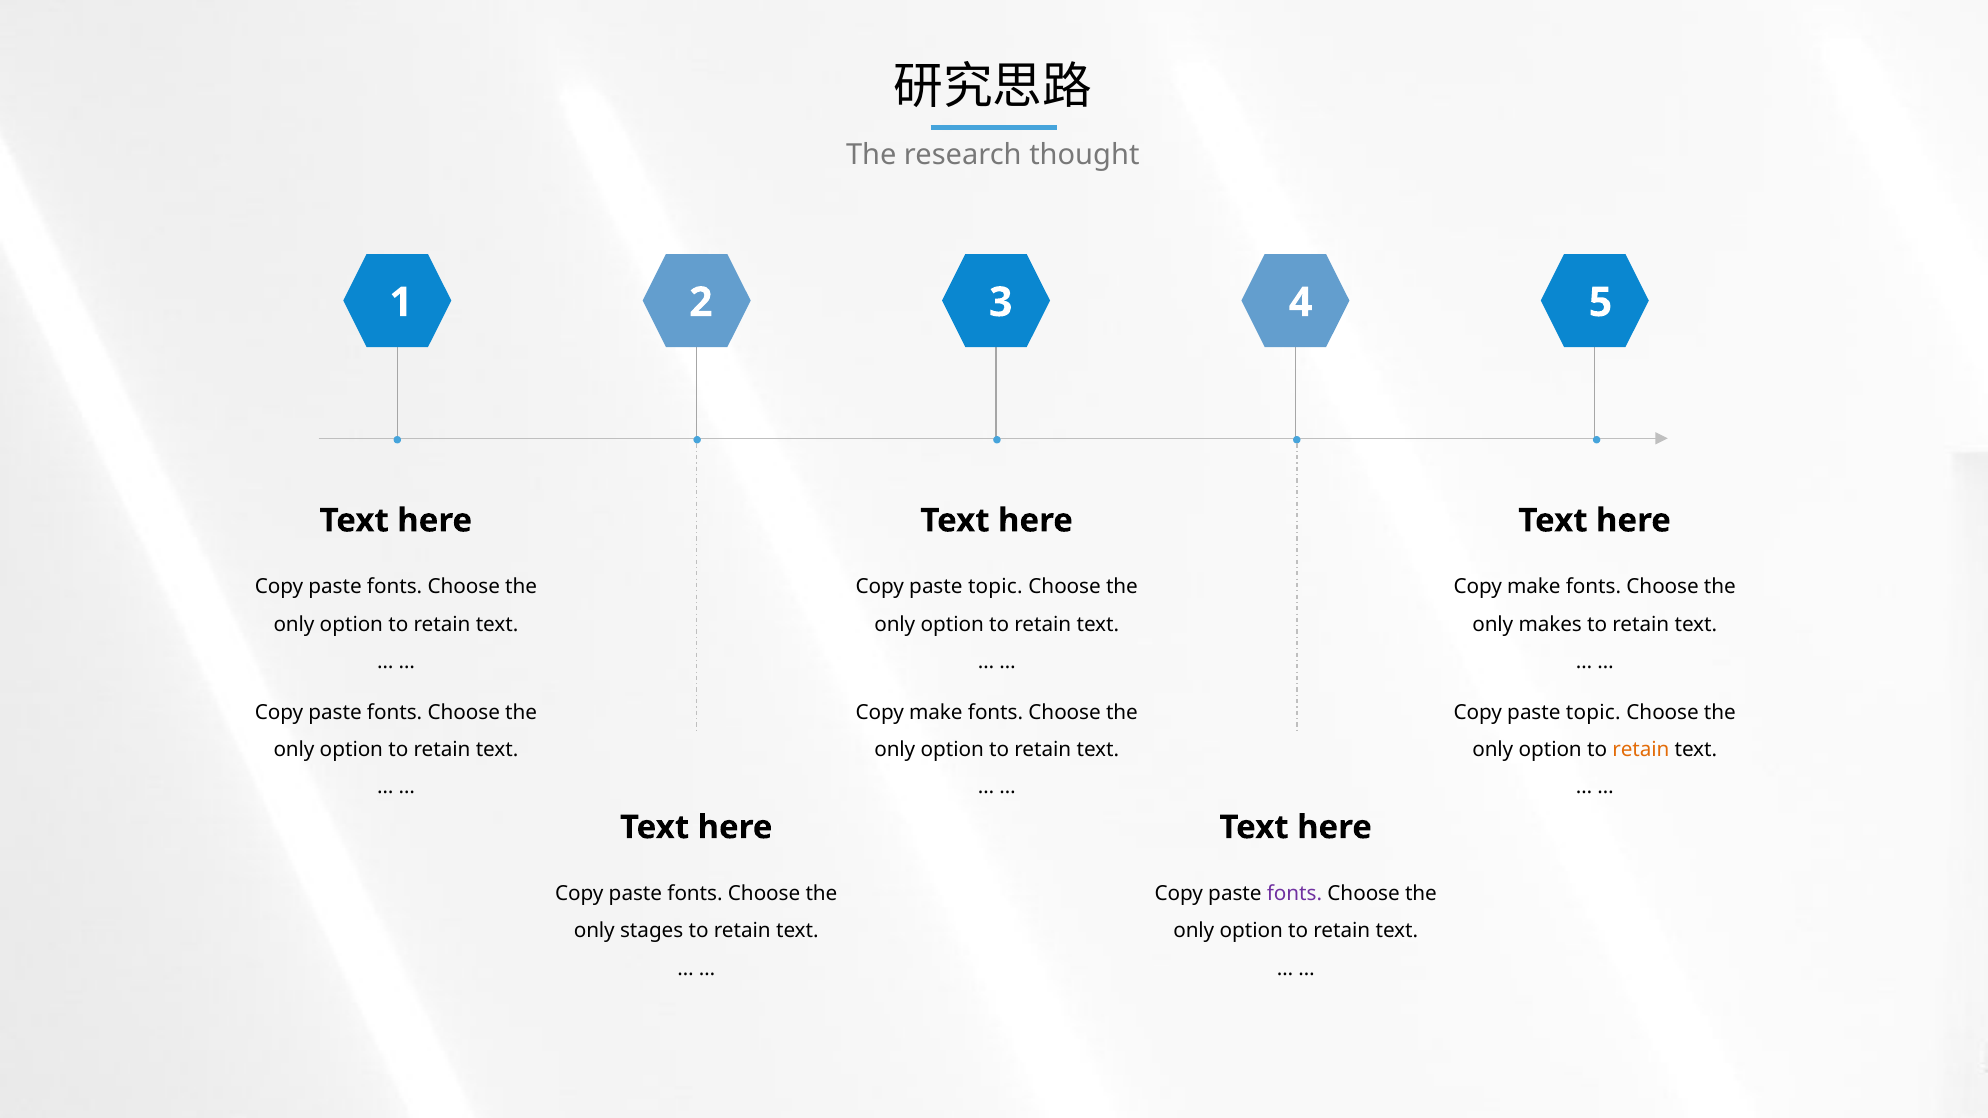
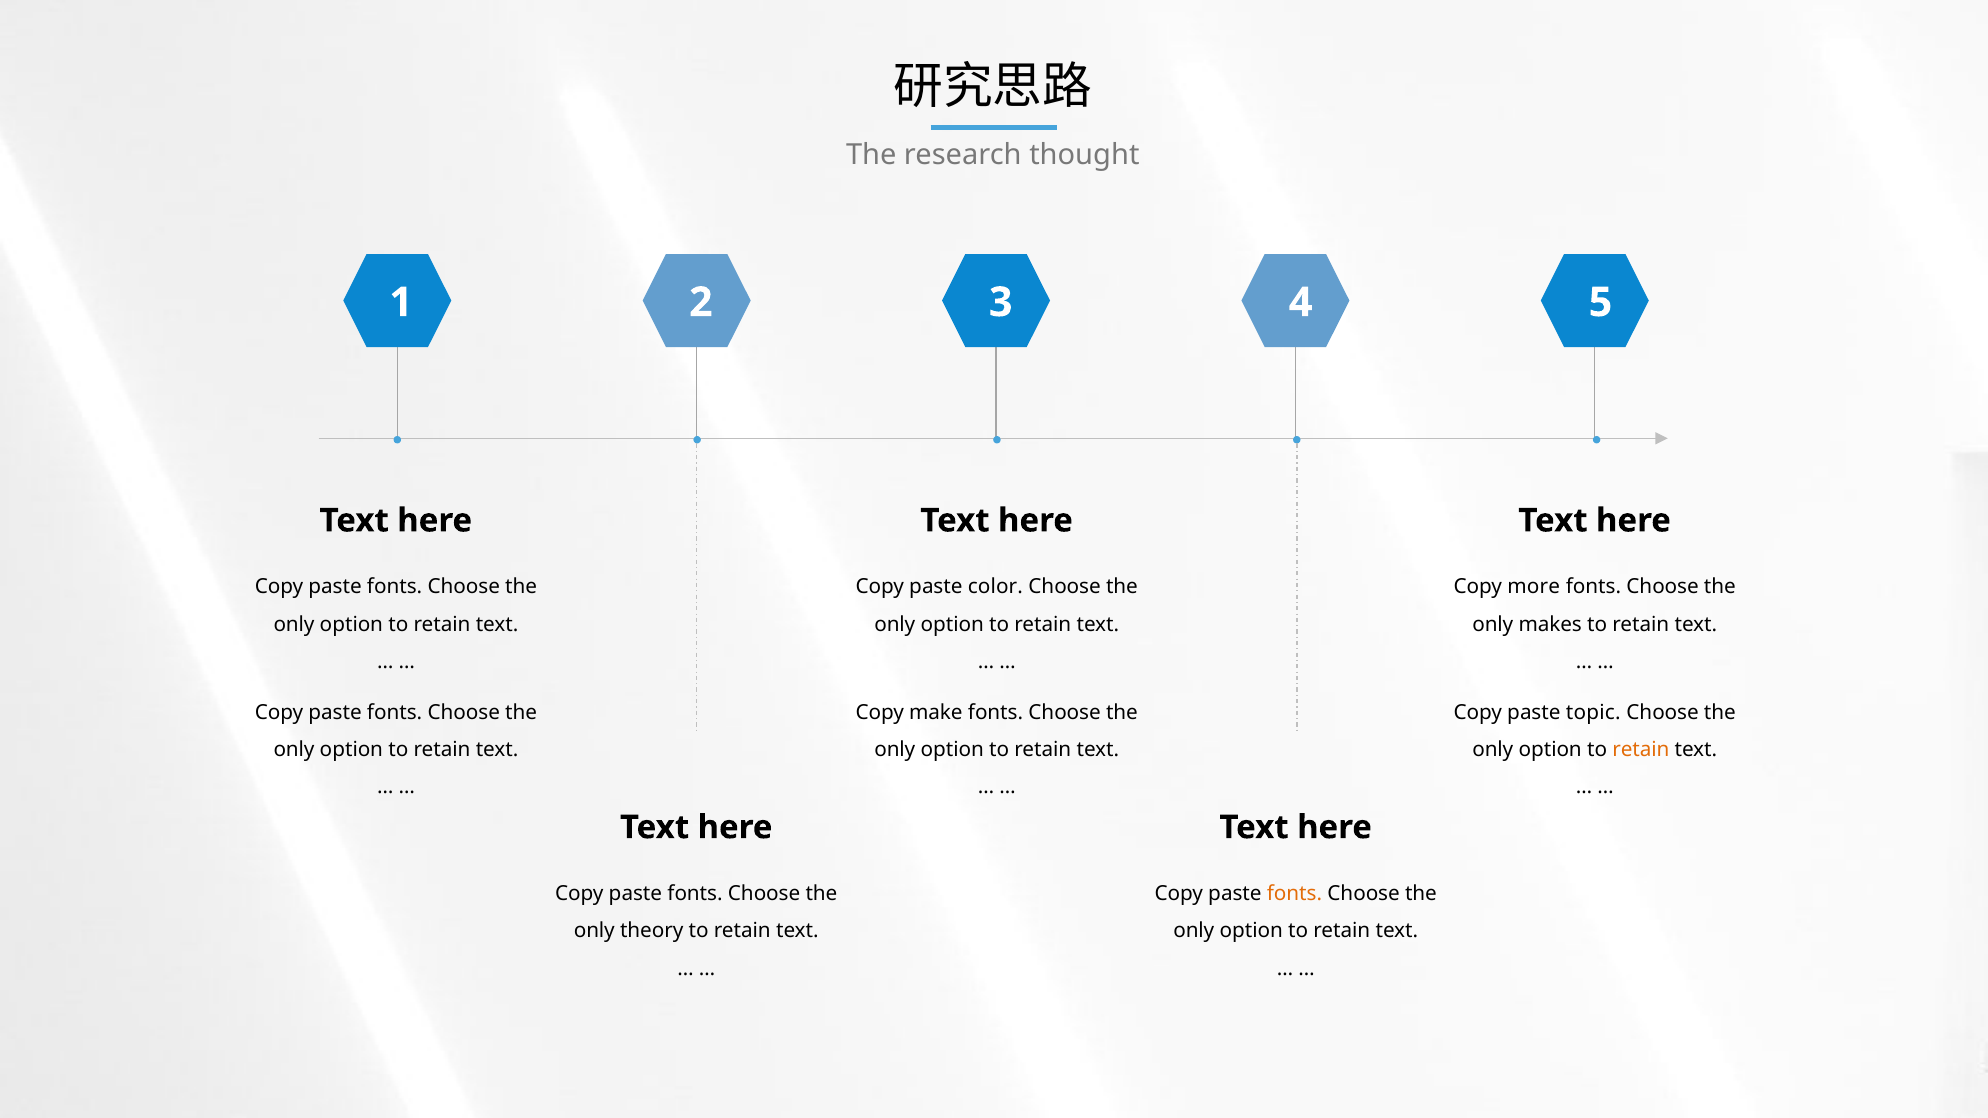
topic at (995, 587): topic -> color
make at (1534, 587): make -> more
fonts at (1294, 894) colour: purple -> orange
stages: stages -> theory
